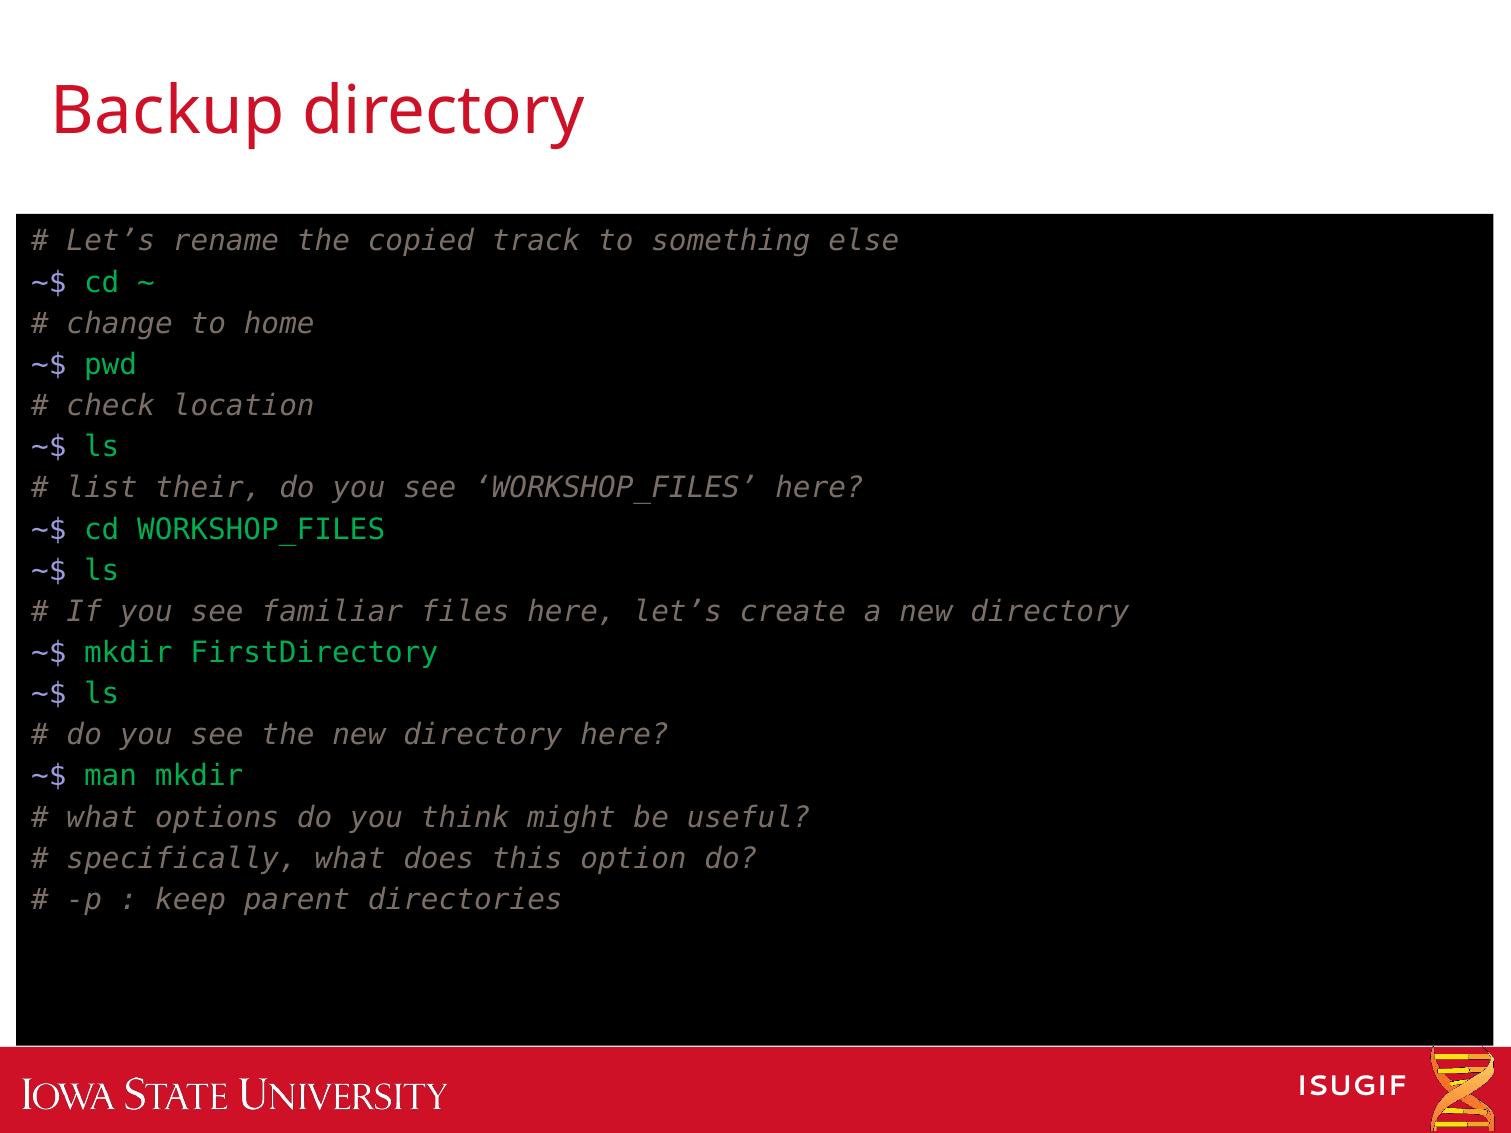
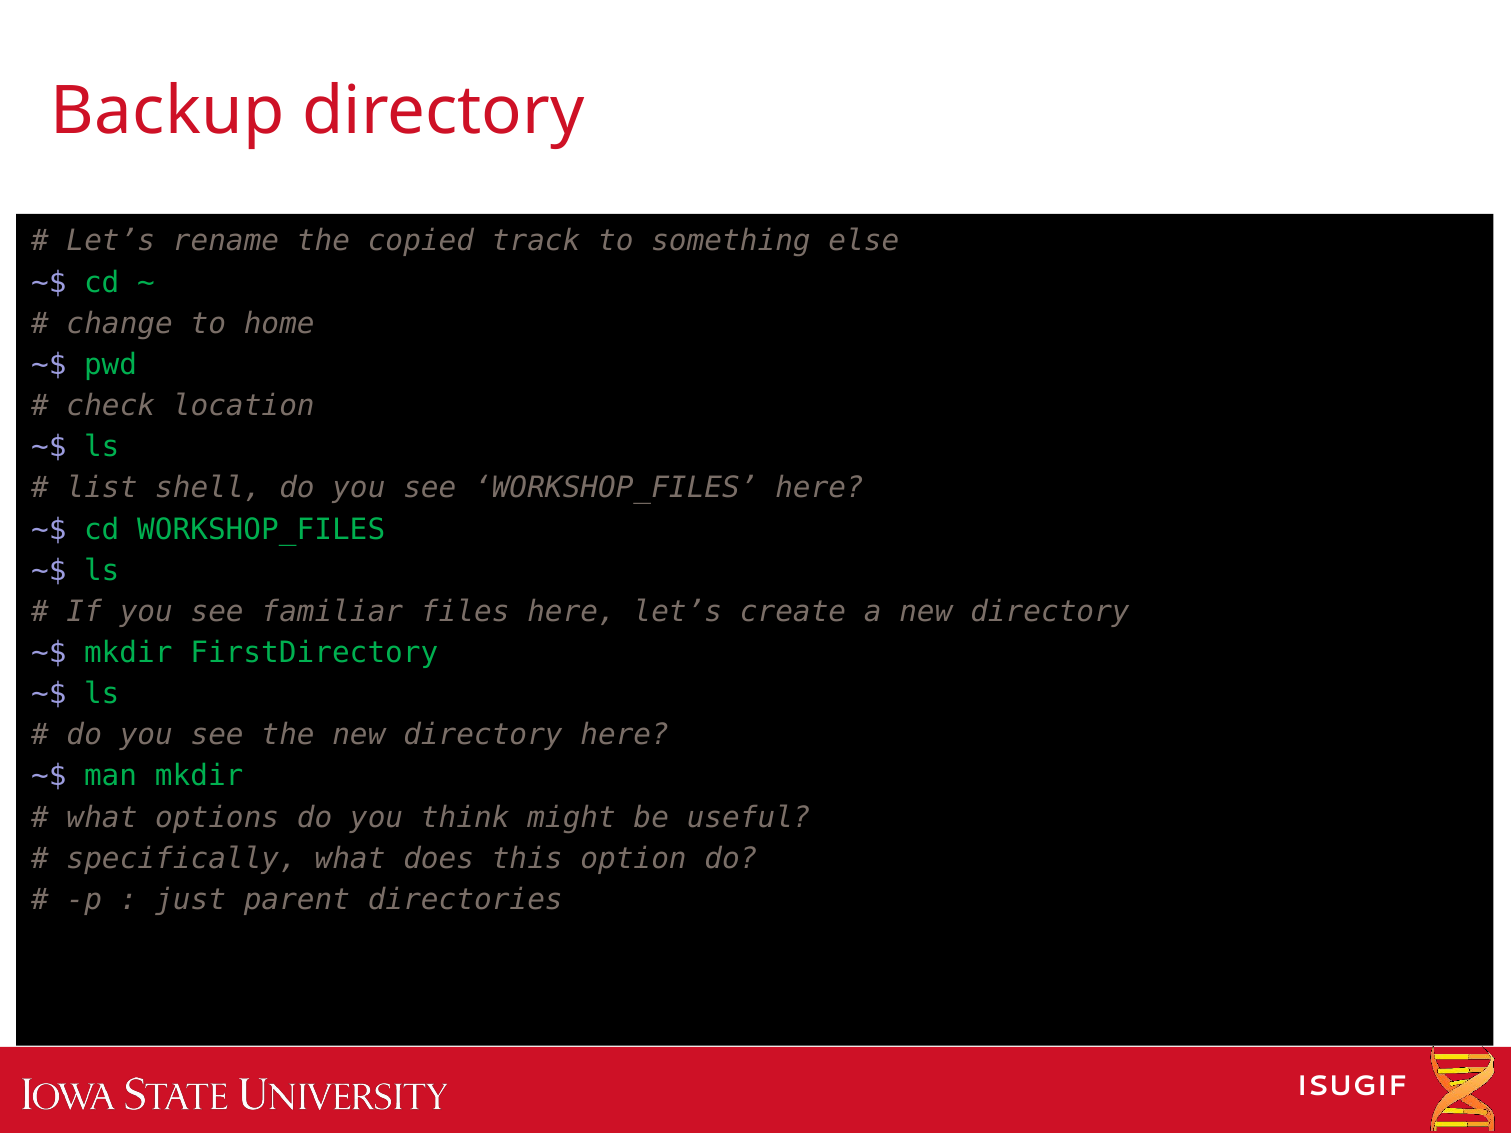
their: their -> shell
keep: keep -> just
